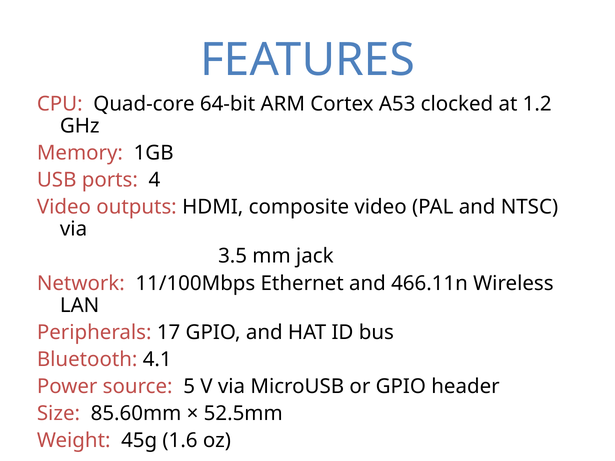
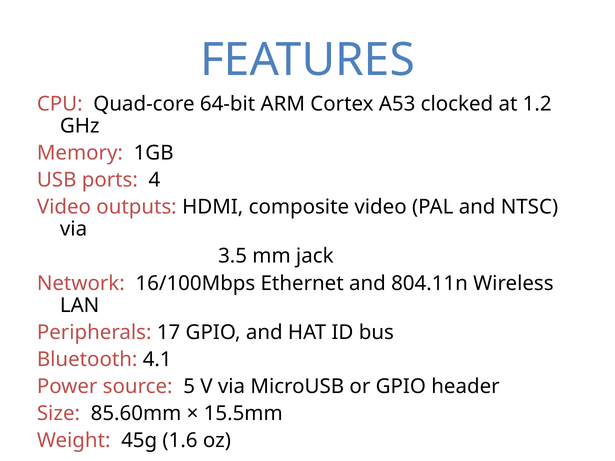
11/100Mbps: 11/100Mbps -> 16/100Mbps
466.11n: 466.11n -> 804.11n
52.5mm: 52.5mm -> 15.5mm
